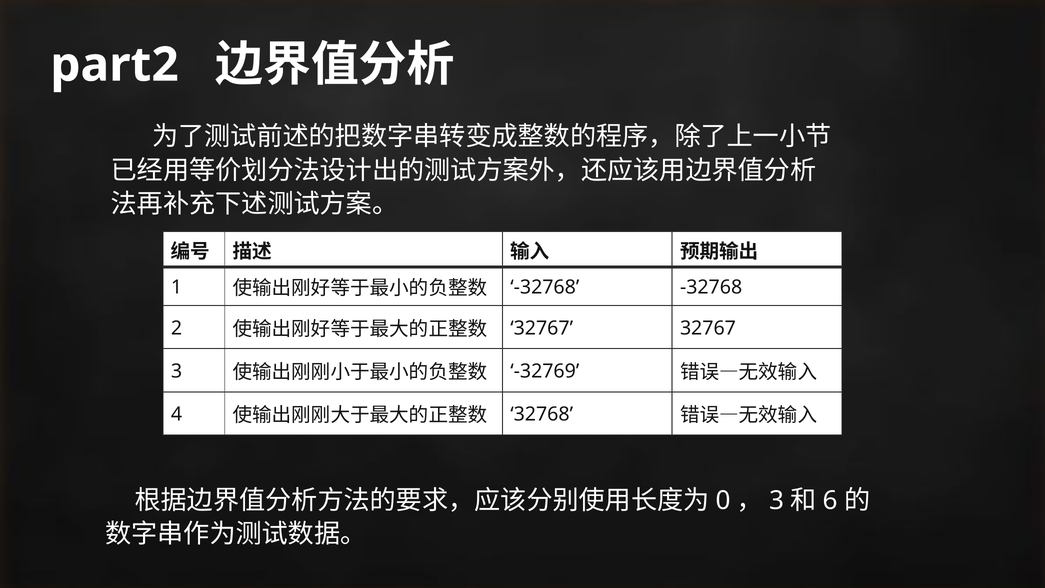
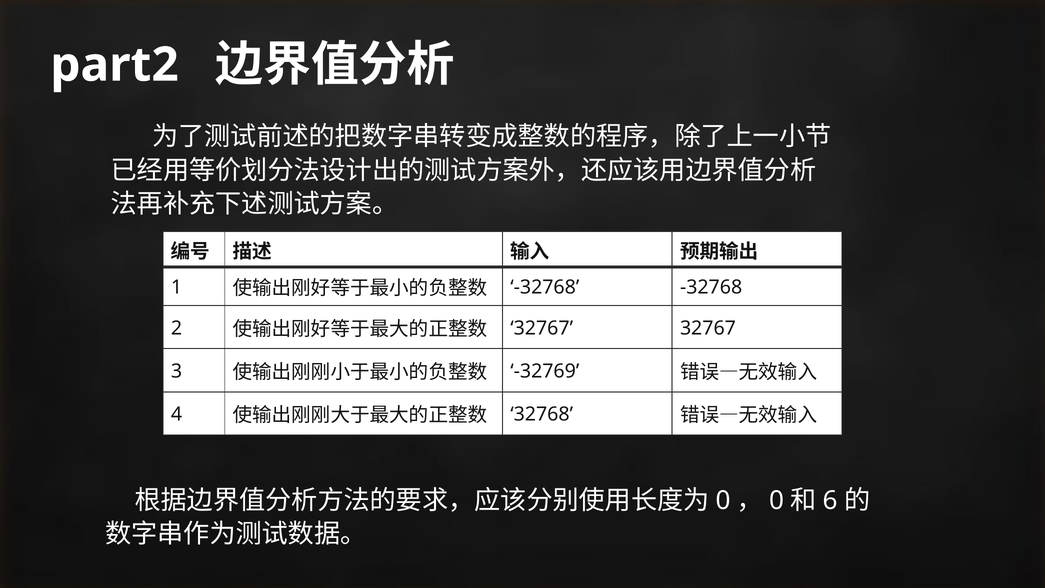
3 at (777, 500): 3 -> 0
